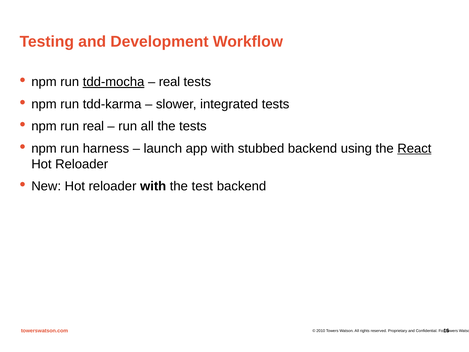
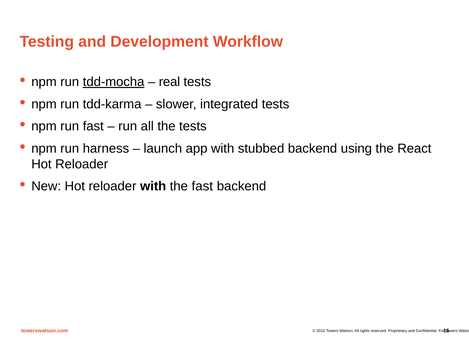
run real: real -> fast
React underline: present -> none
the test: test -> fast
